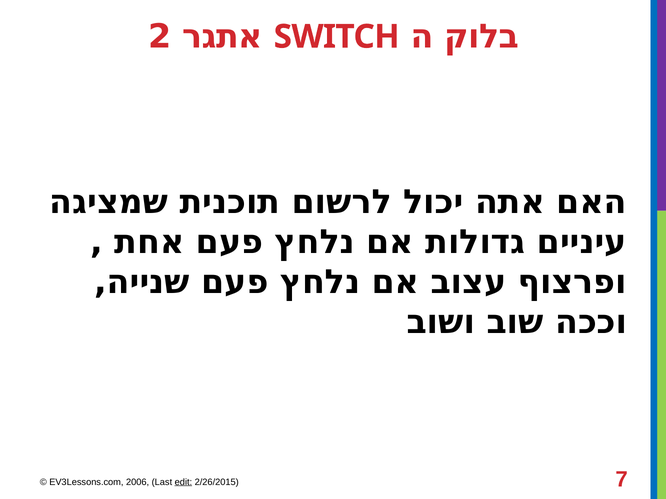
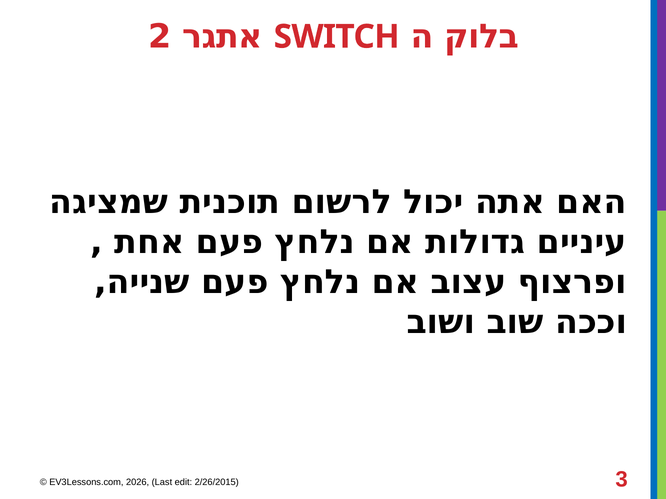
2006: 2006 -> 2026
edit underline: present -> none
7: 7 -> 3
